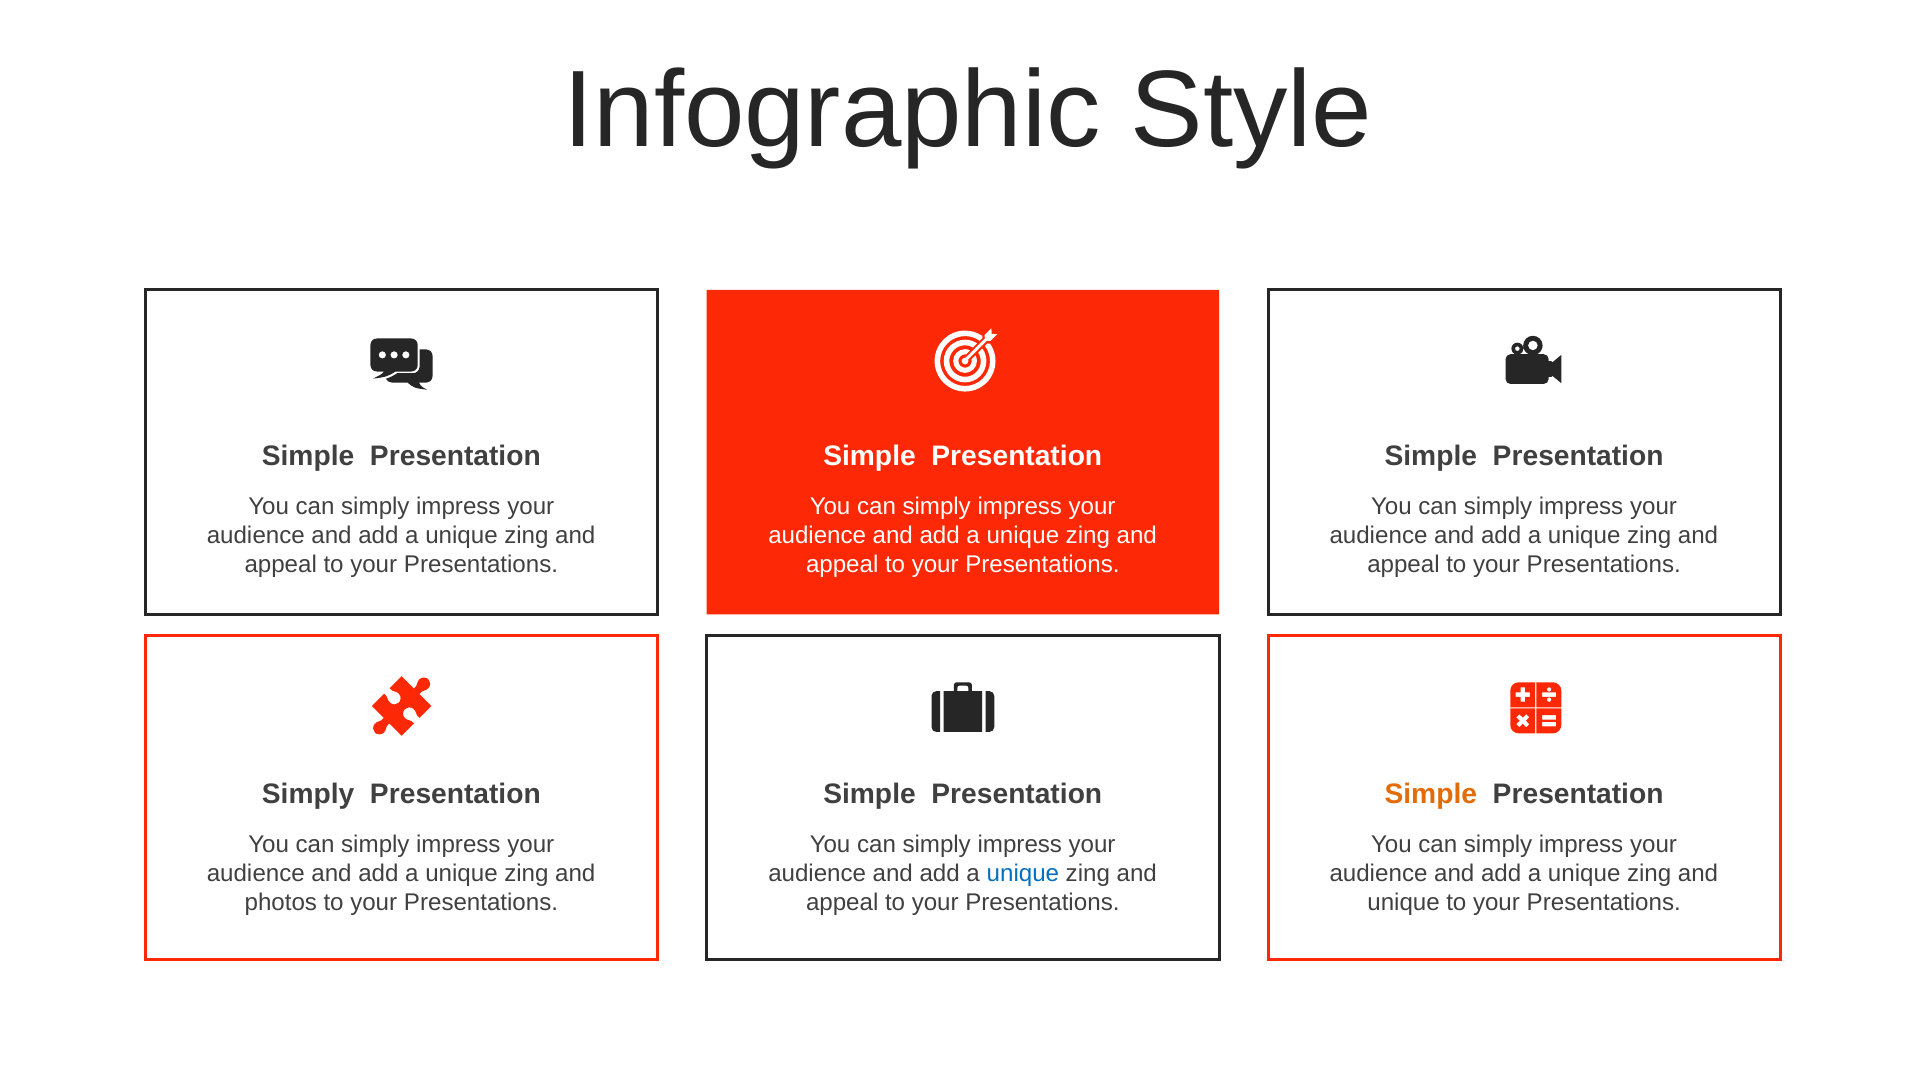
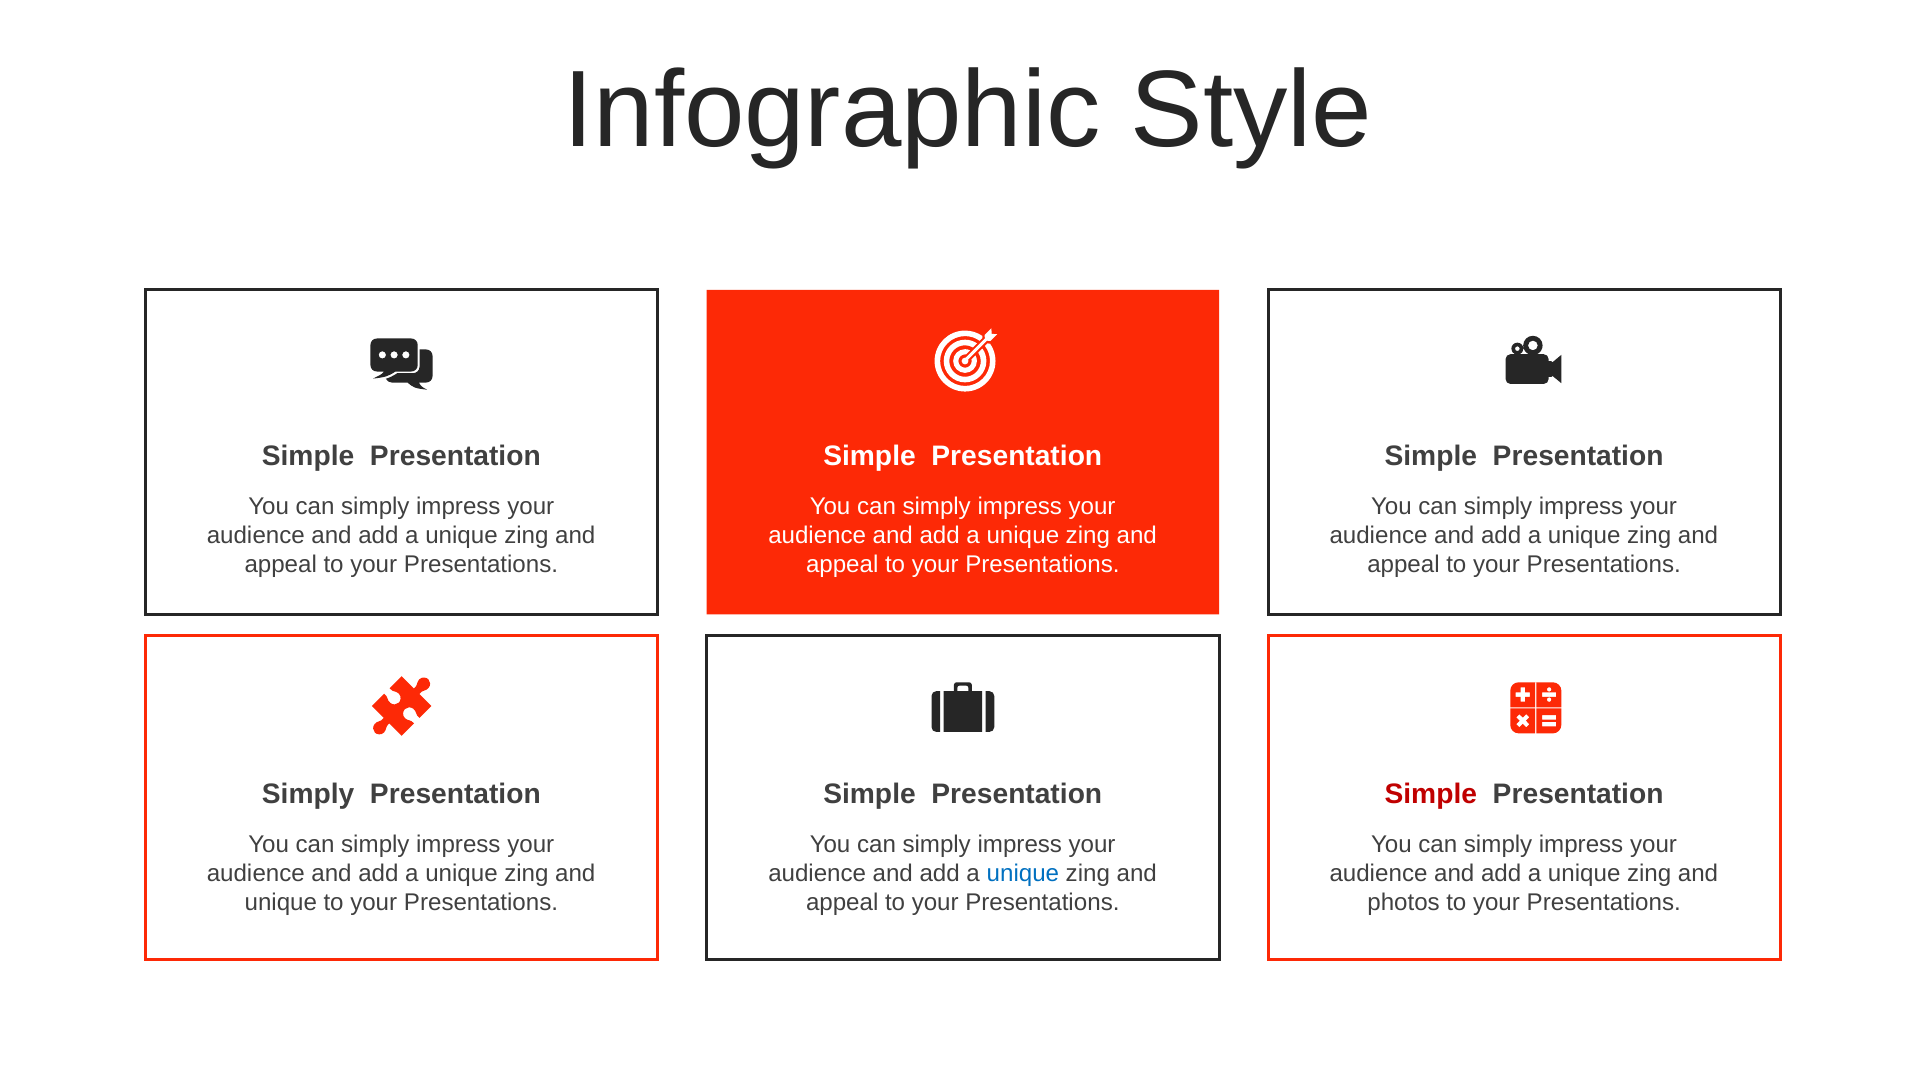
Simple at (1431, 794) colour: orange -> red
photos at (281, 902): photos -> unique
unique at (1404, 902): unique -> photos
